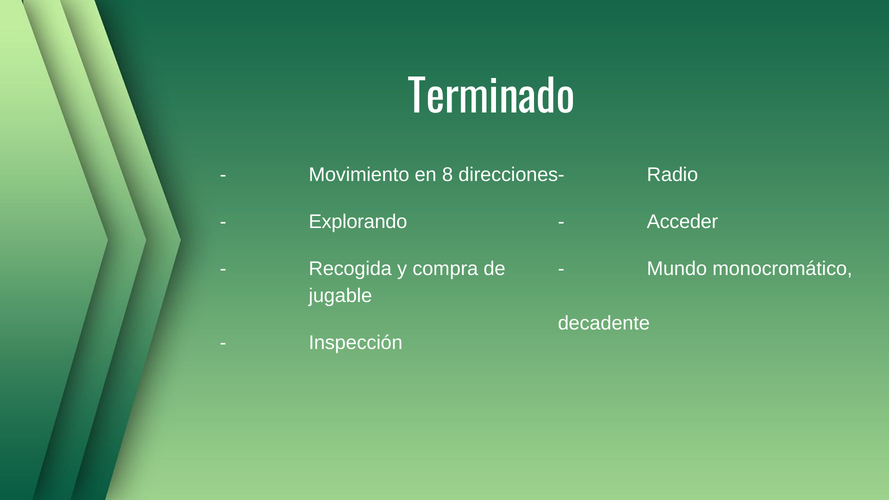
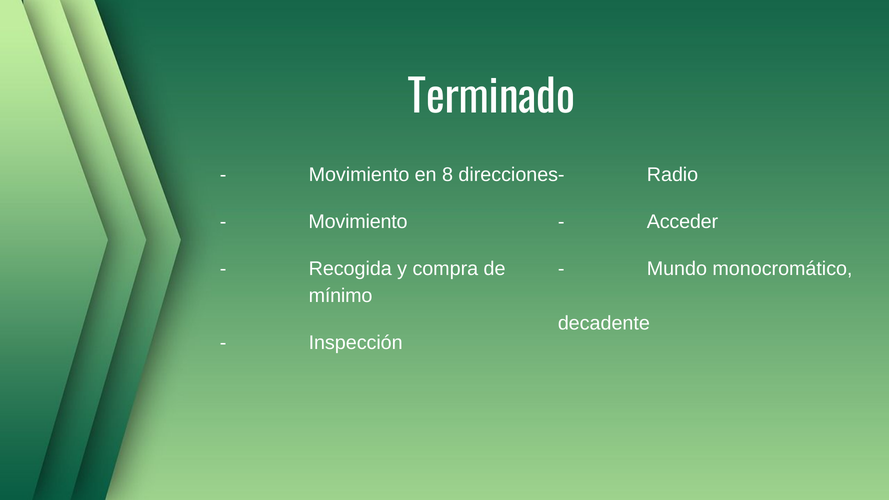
Explorando at (358, 222): Explorando -> Movimiento
jugable: jugable -> mínimo
